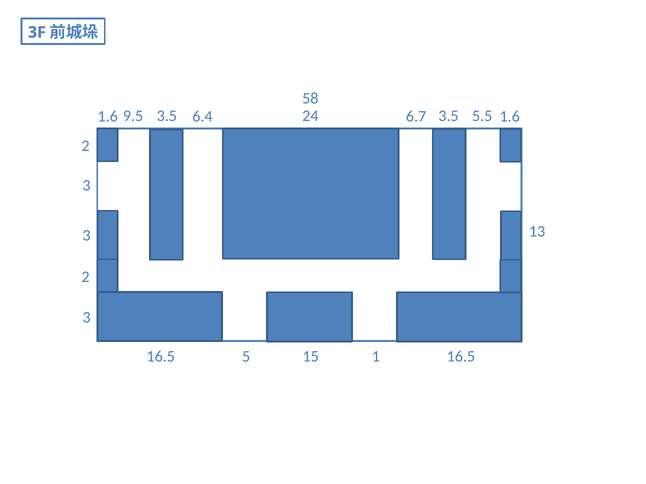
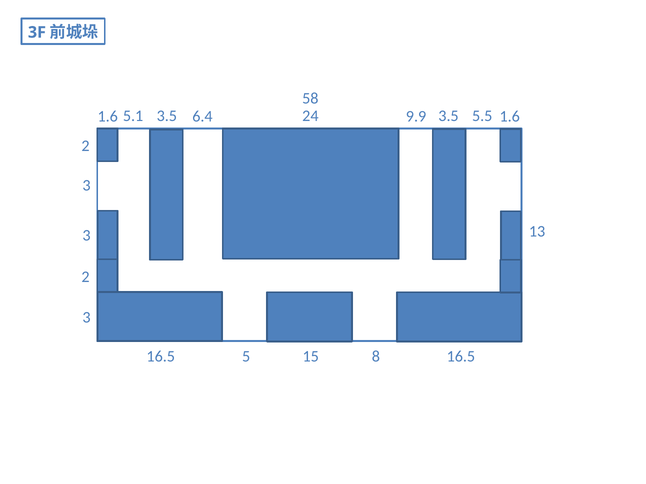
9.5: 9.5 -> 5.1
6.7: 6.7 -> 9.9
1: 1 -> 8
